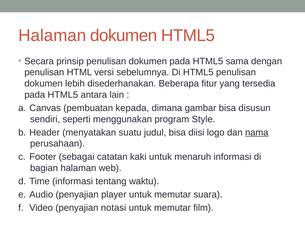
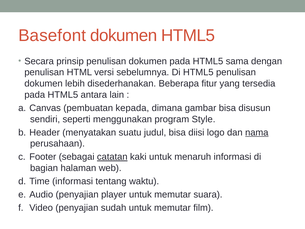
Halaman at (52, 35): Halaman -> Basefont
catatan underline: none -> present
notasi: notasi -> sudah
